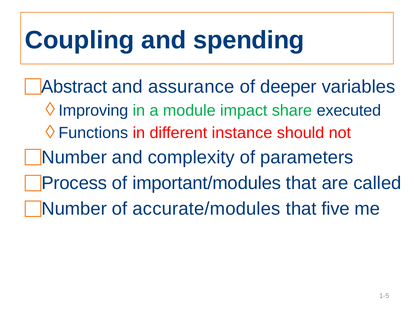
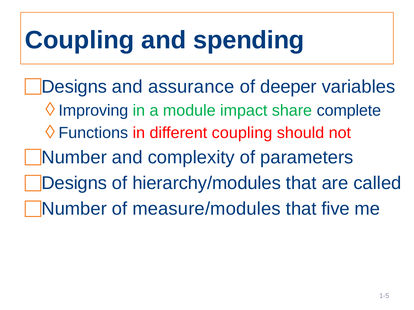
Abstract at (74, 87): Abstract -> Designs
executed: executed -> complete
different instance: instance -> coupling
Process at (74, 183): Process -> Designs
important/modules: important/modules -> hierarchy/modules
accurate/modules: accurate/modules -> measure/modules
